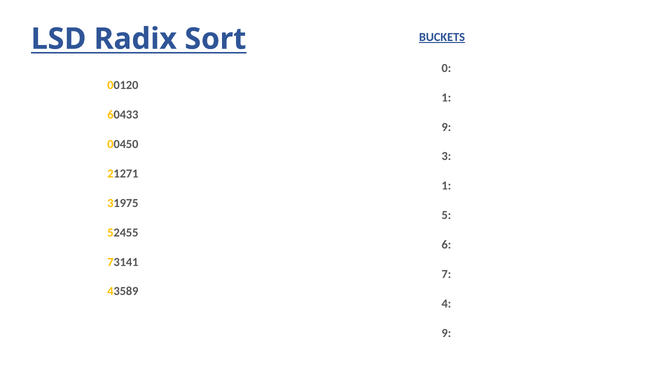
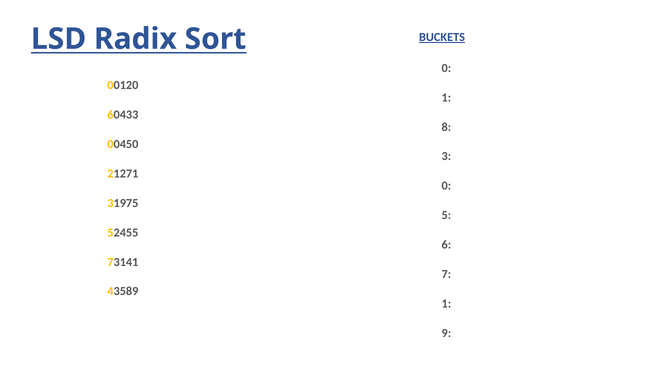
9 at (446, 127): 9 -> 8
1 at (446, 186): 1 -> 0
4 at (446, 303): 4 -> 1
